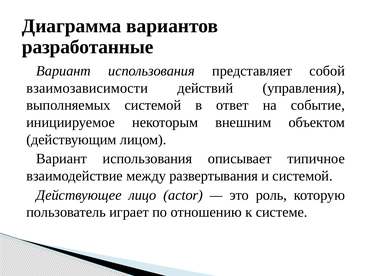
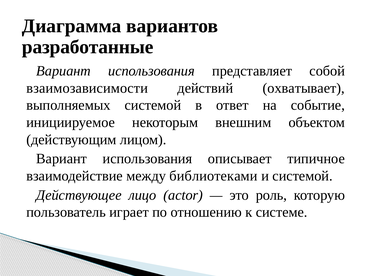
управления: управления -> охватывает
развертывания: развертывания -> библиотеками
